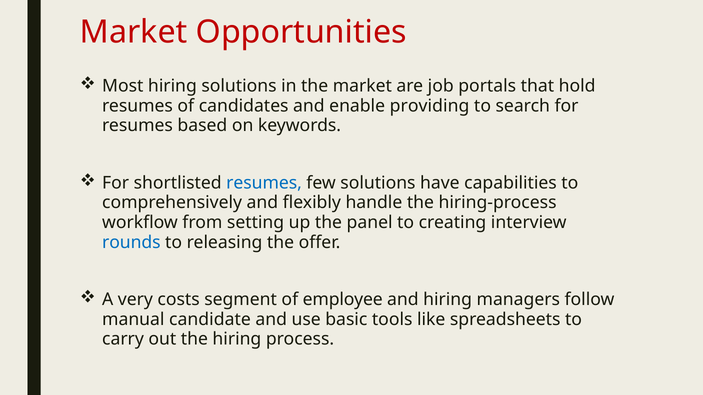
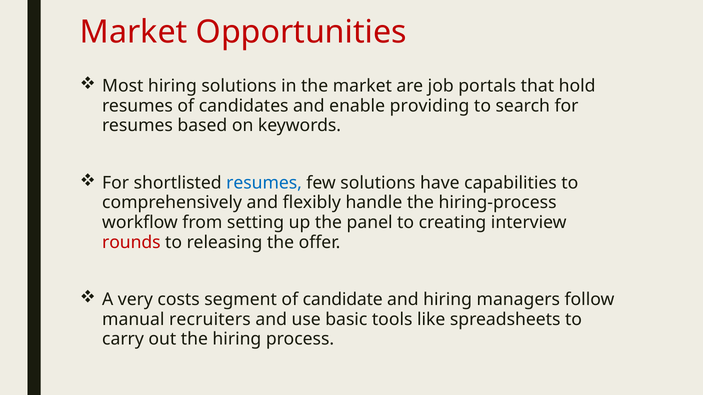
rounds colour: blue -> red
employee: employee -> candidate
candidate: candidate -> recruiters
